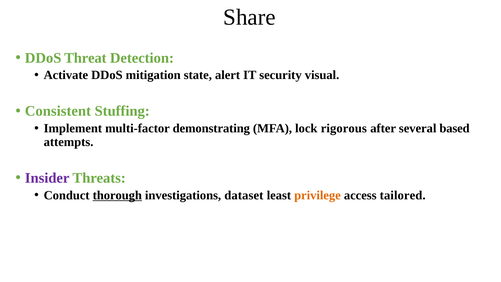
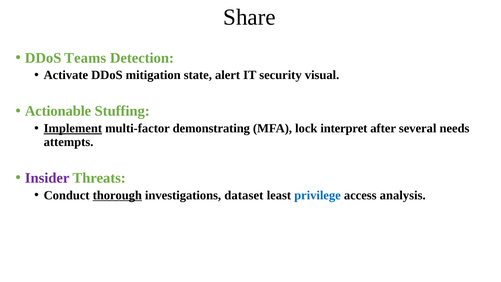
Threat: Threat -> Teams
Consistent: Consistent -> Actionable
Implement underline: none -> present
rigorous: rigorous -> interpret
based: based -> needs
privilege colour: orange -> blue
tailored: tailored -> analysis
